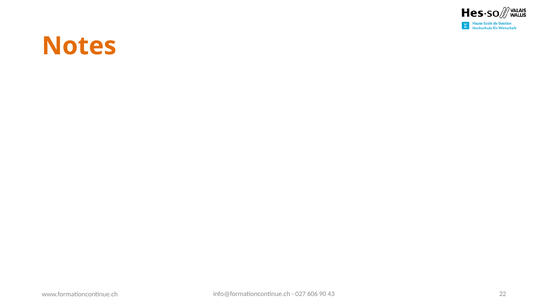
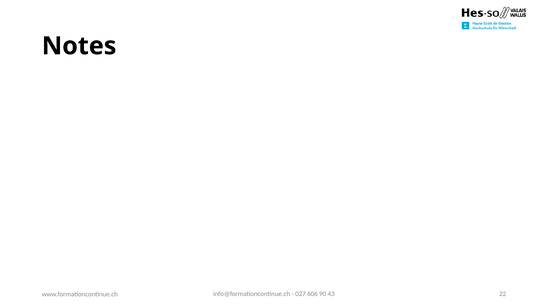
Notes colour: orange -> black
